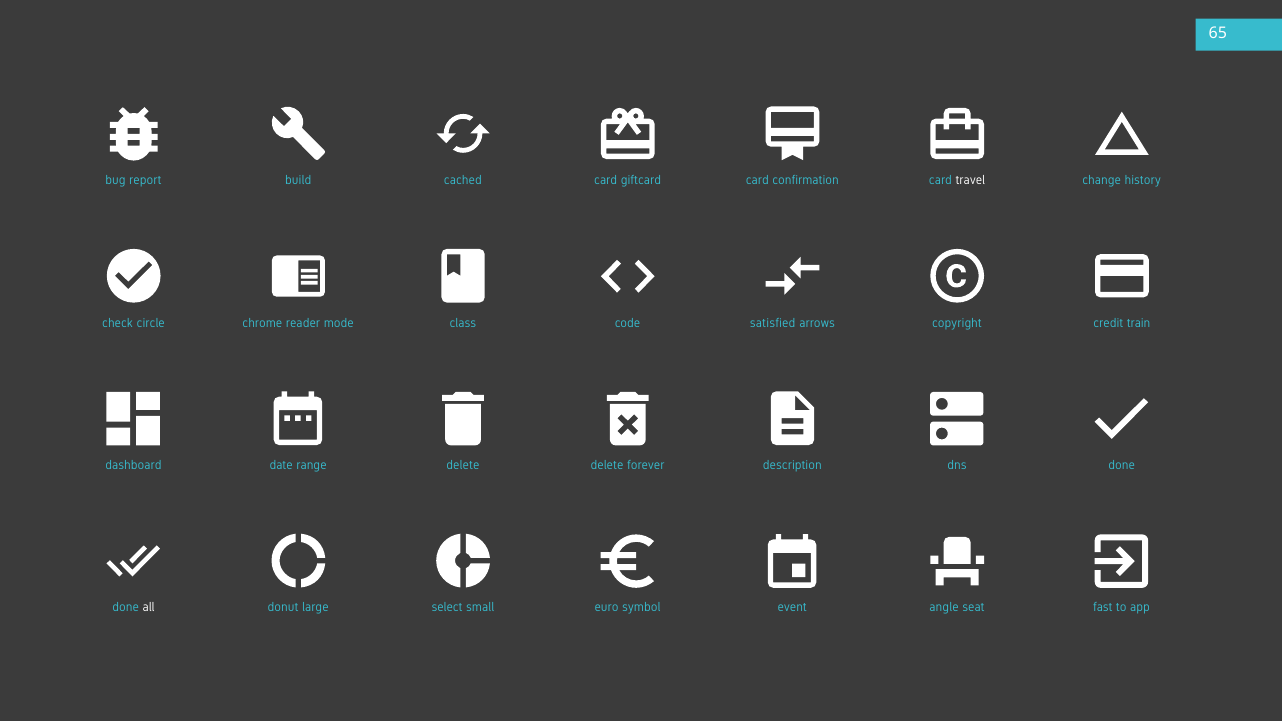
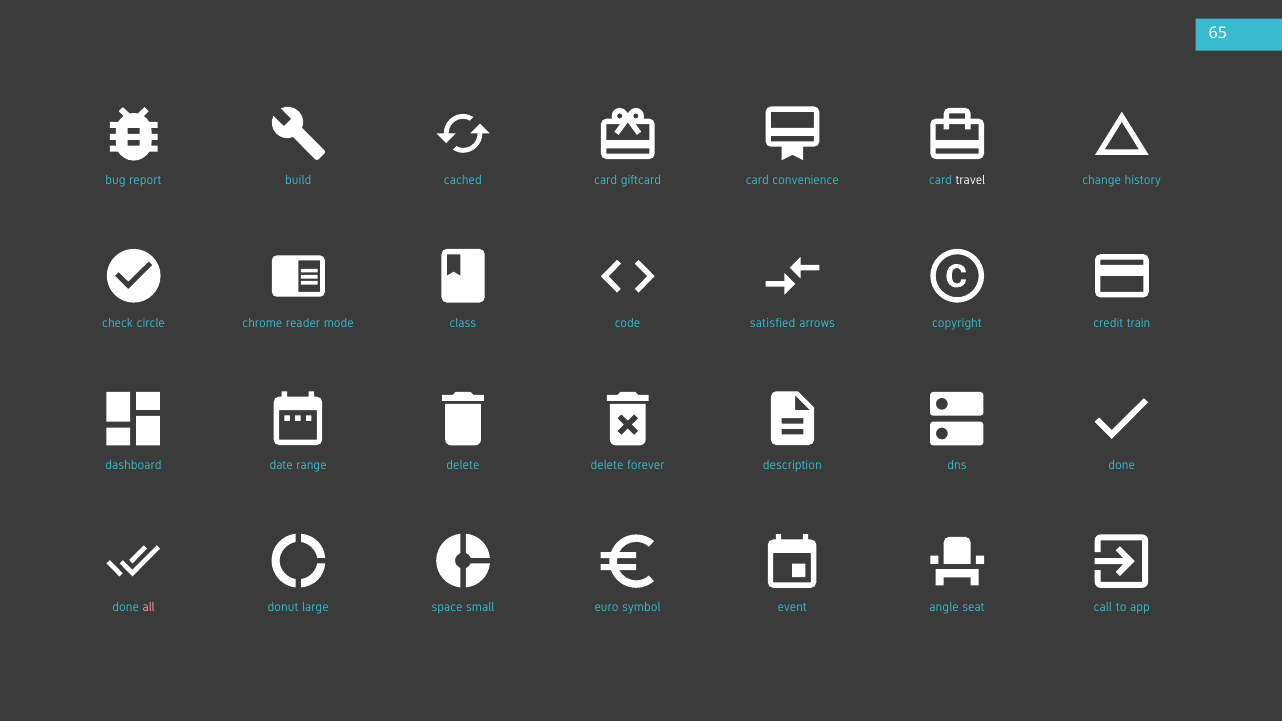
confirmation: confirmation -> convenience
all colour: white -> pink
select: select -> space
fast: fast -> call
